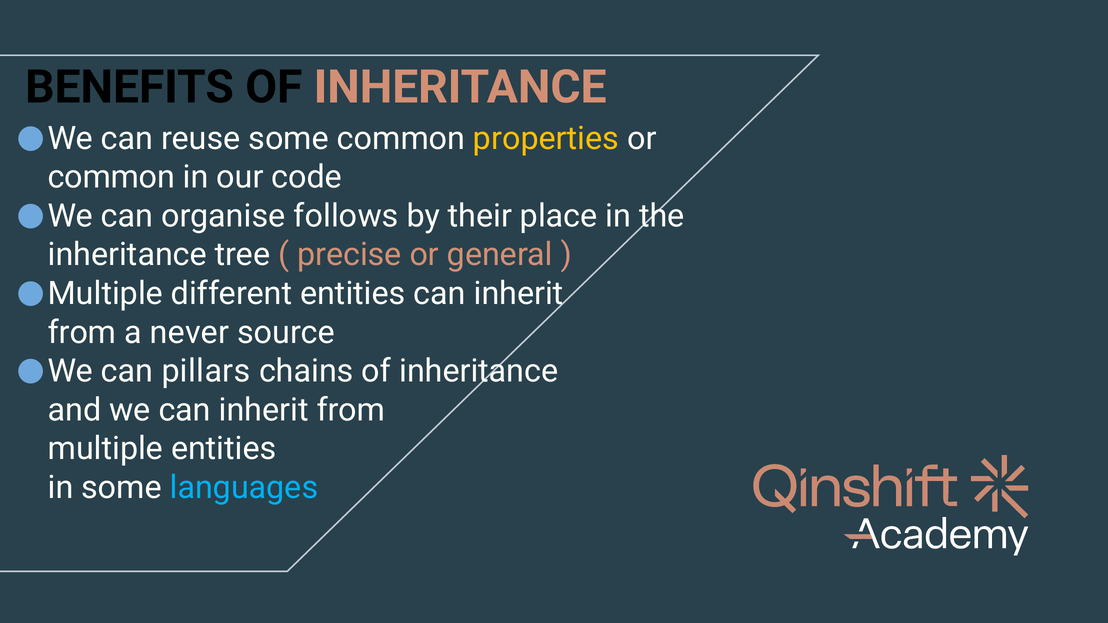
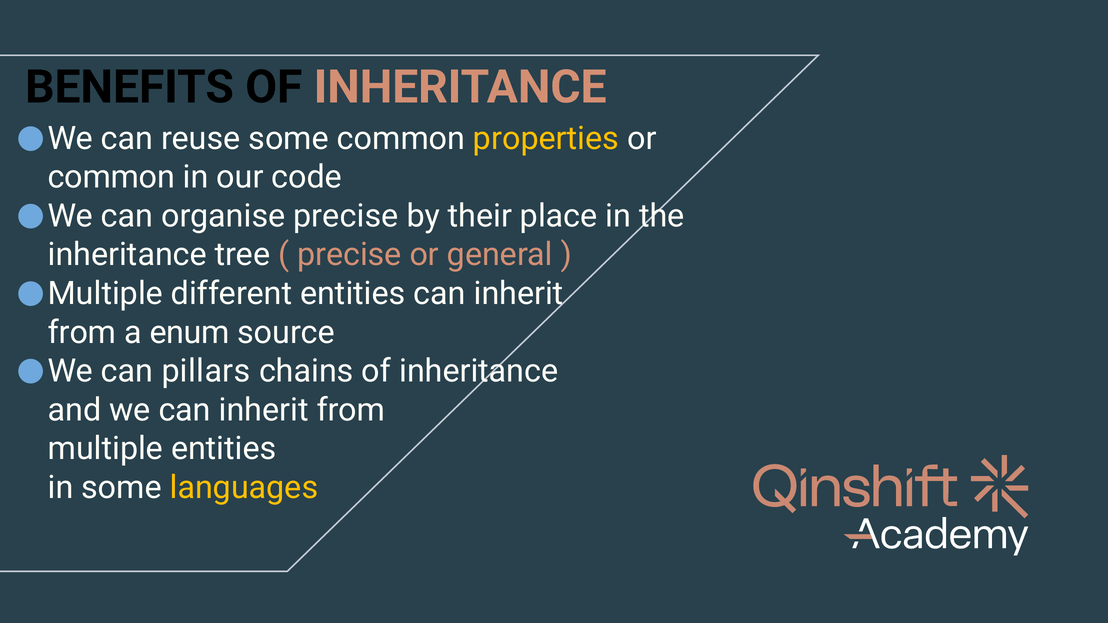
organise follows: follows -> precise
never: never -> enum
languages colour: light blue -> yellow
